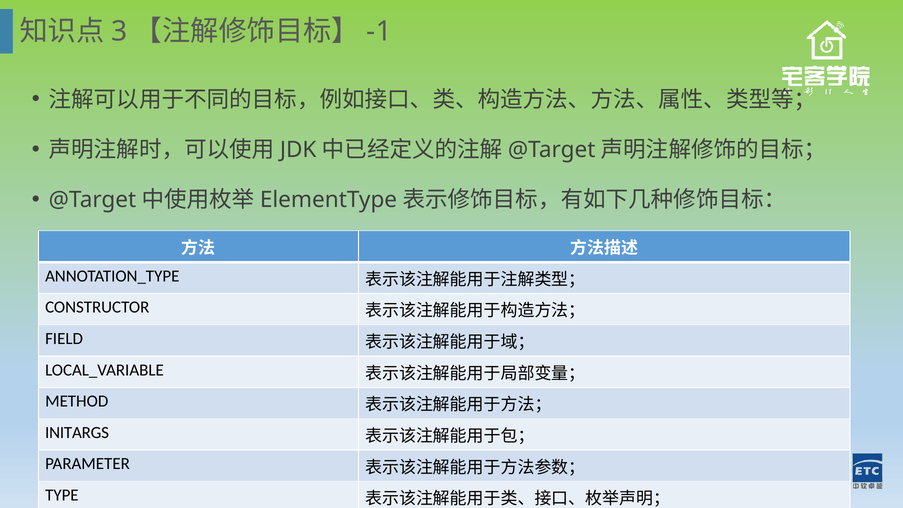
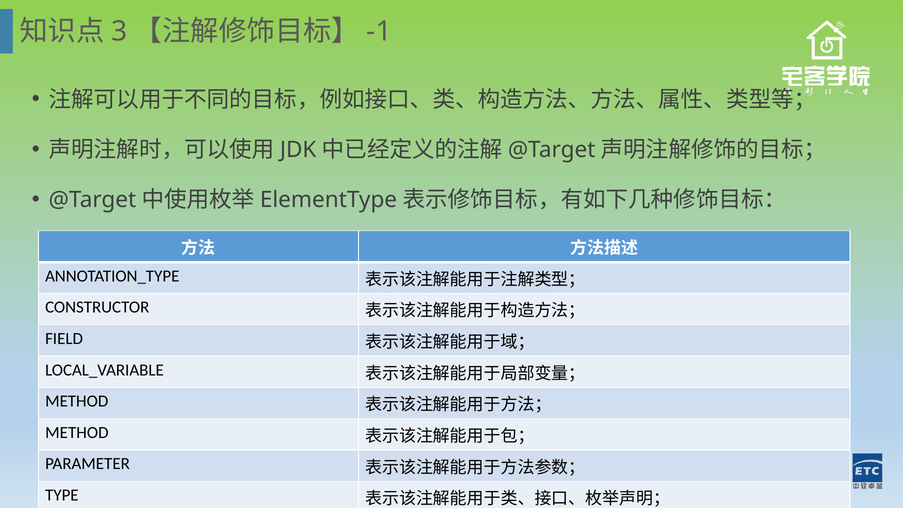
INITARGS at (77, 433): INITARGS -> METHOD
